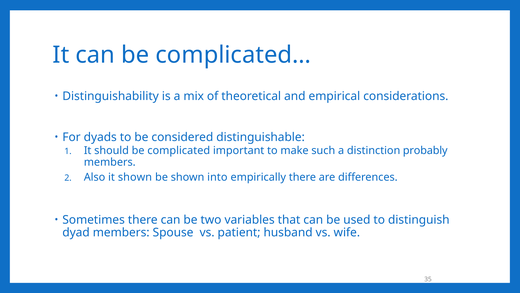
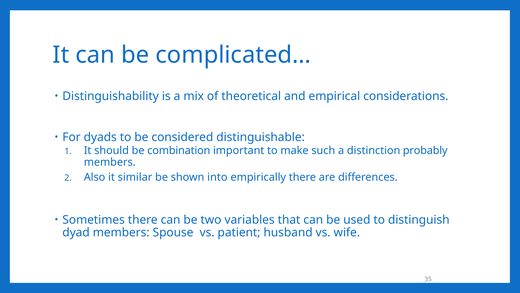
complicated: complicated -> combination
it shown: shown -> similar
